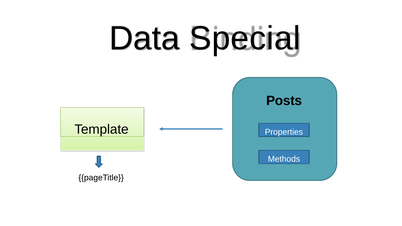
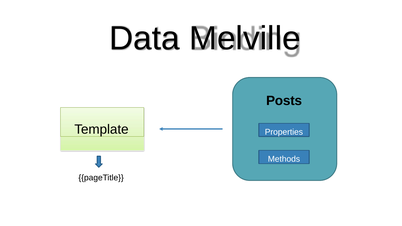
Special: Special -> Melville
